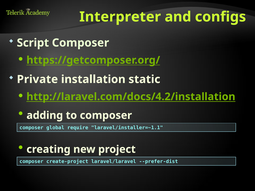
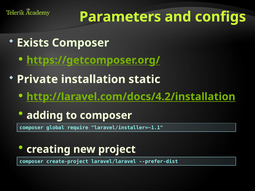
Interpreter: Interpreter -> Parameters
Script: Script -> Exists
